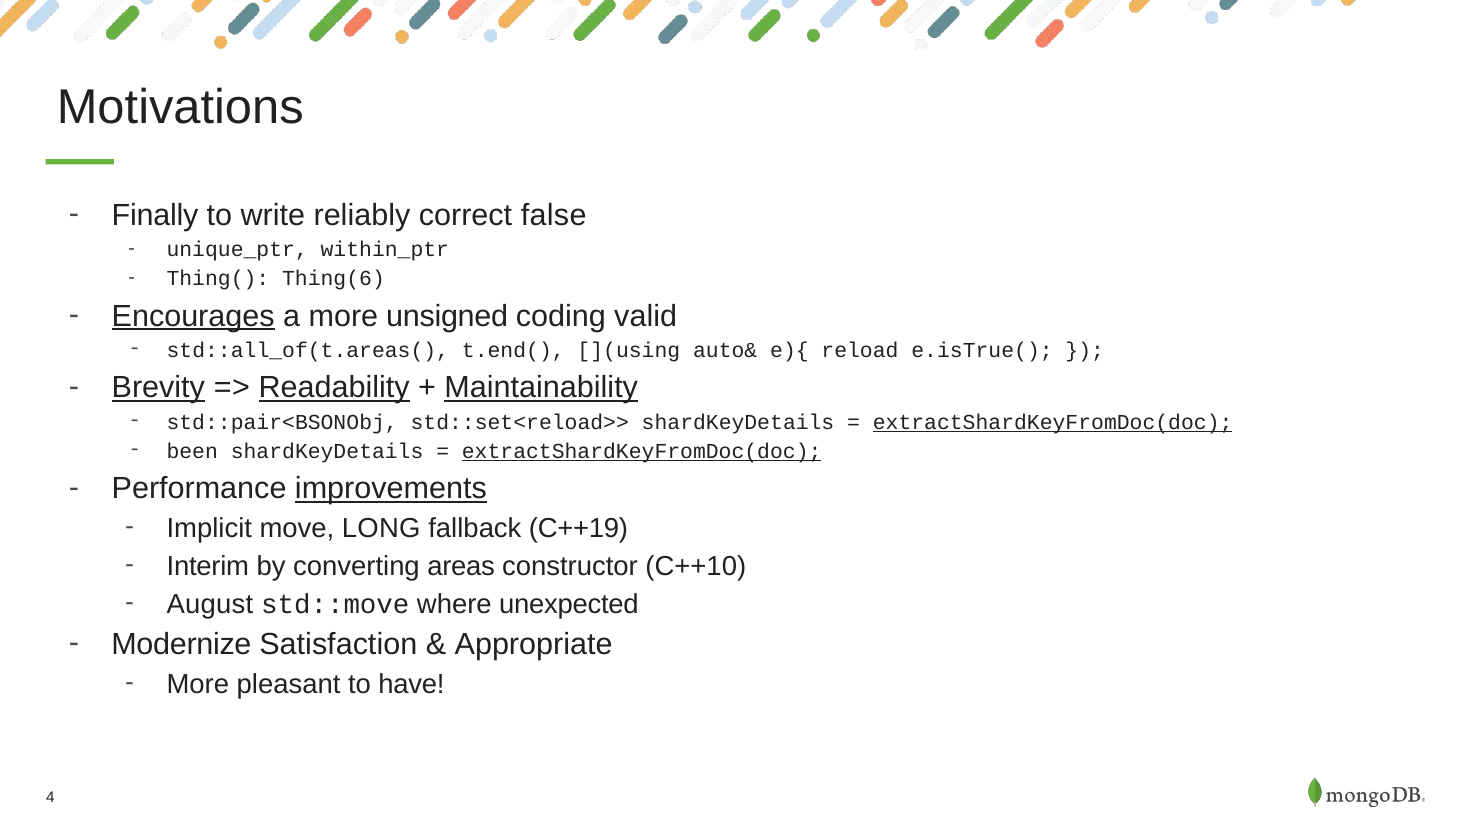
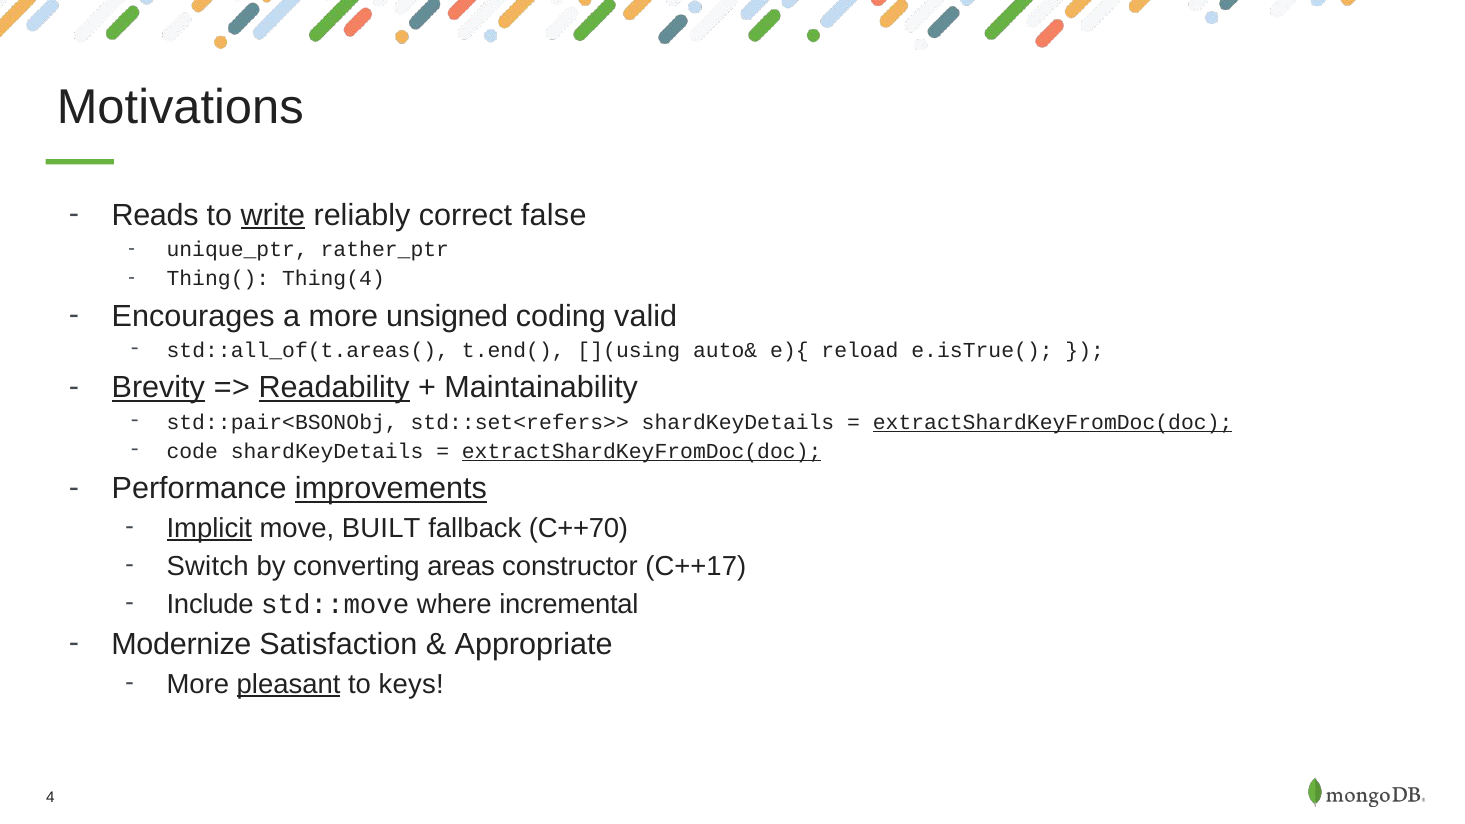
Finally: Finally -> Reads
write underline: none -> present
within_ptr: within_ptr -> rather_ptr
Thing(6: Thing(6 -> Thing(4
Encourages underline: present -> none
Maintainability underline: present -> none
std::set<reload>>: std::set<reload>> -> std::set<refers>>
been: been -> code
Implicit underline: none -> present
LONG: LONG -> BUILT
C++19: C++19 -> C++70
Interim: Interim -> Switch
C++10: C++10 -> C++17
August: August -> Include
unexpected: unexpected -> incremental
pleasant underline: none -> present
have: have -> keys
